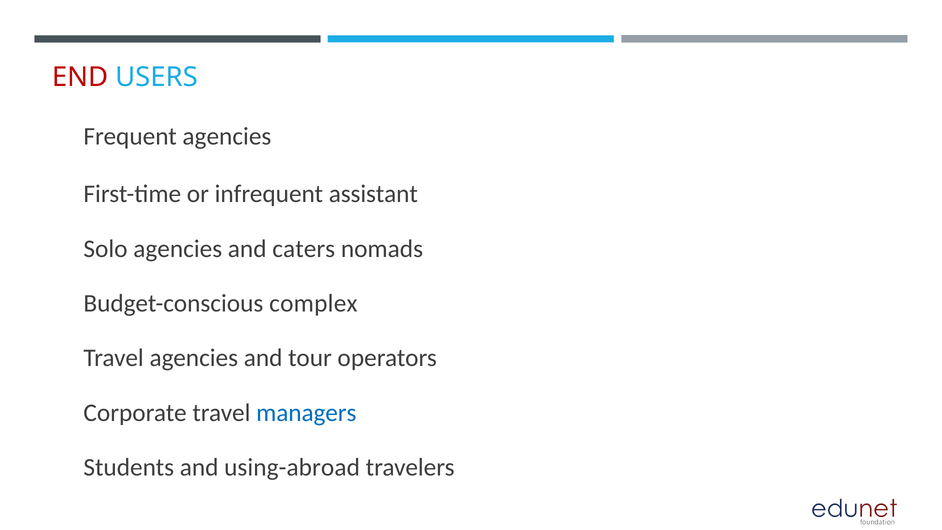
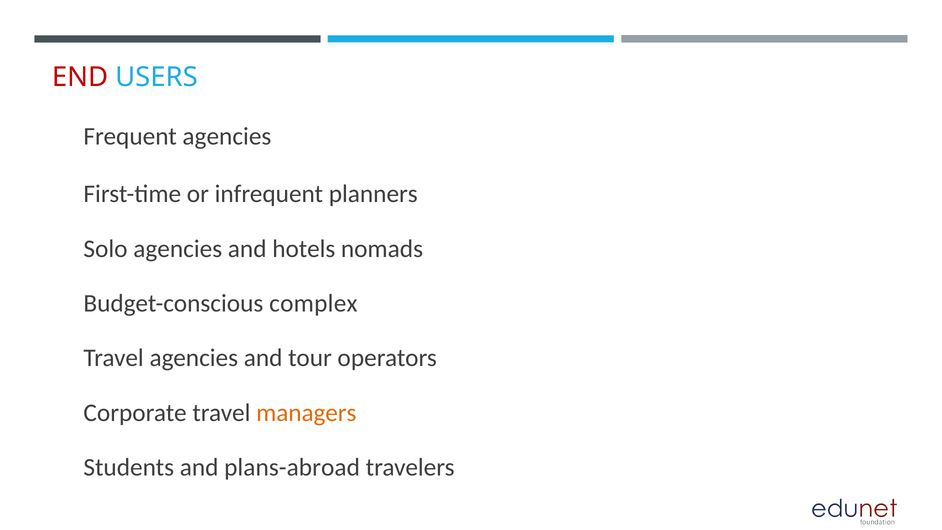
assistant: assistant -> planners
caters: caters -> hotels
managers colour: blue -> orange
using-abroad: using-abroad -> plans-abroad
